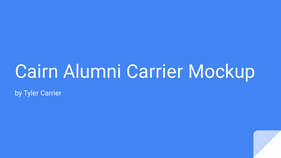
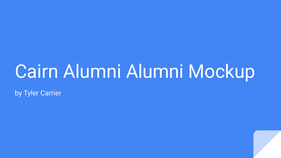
Alumni Carrier: Carrier -> Alumni
